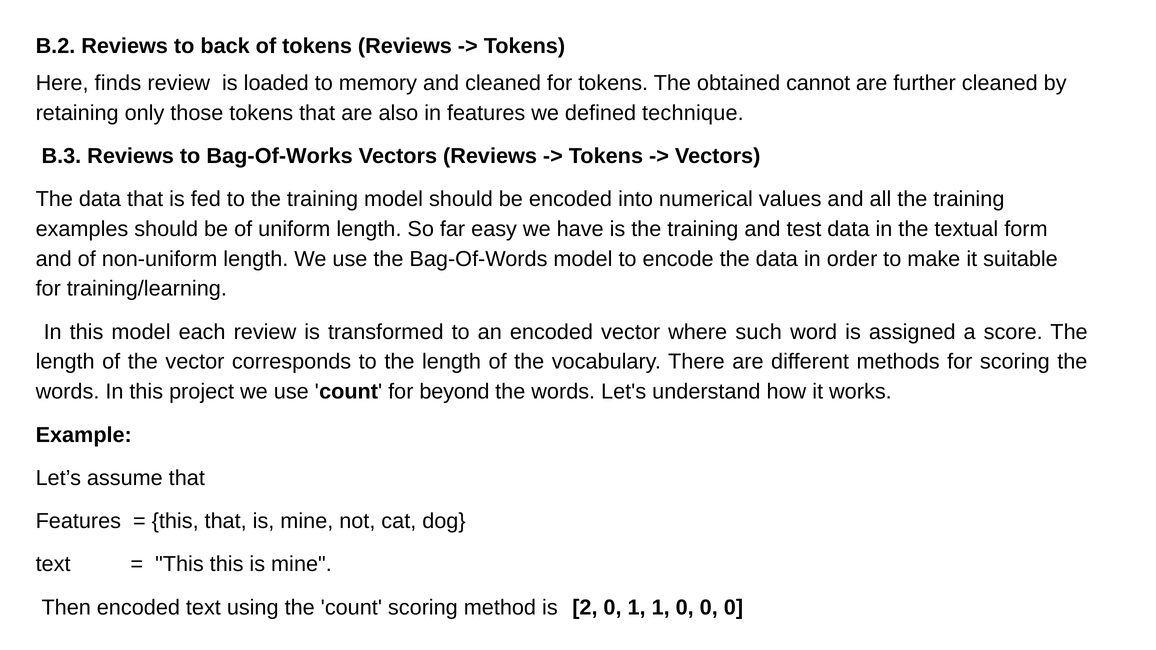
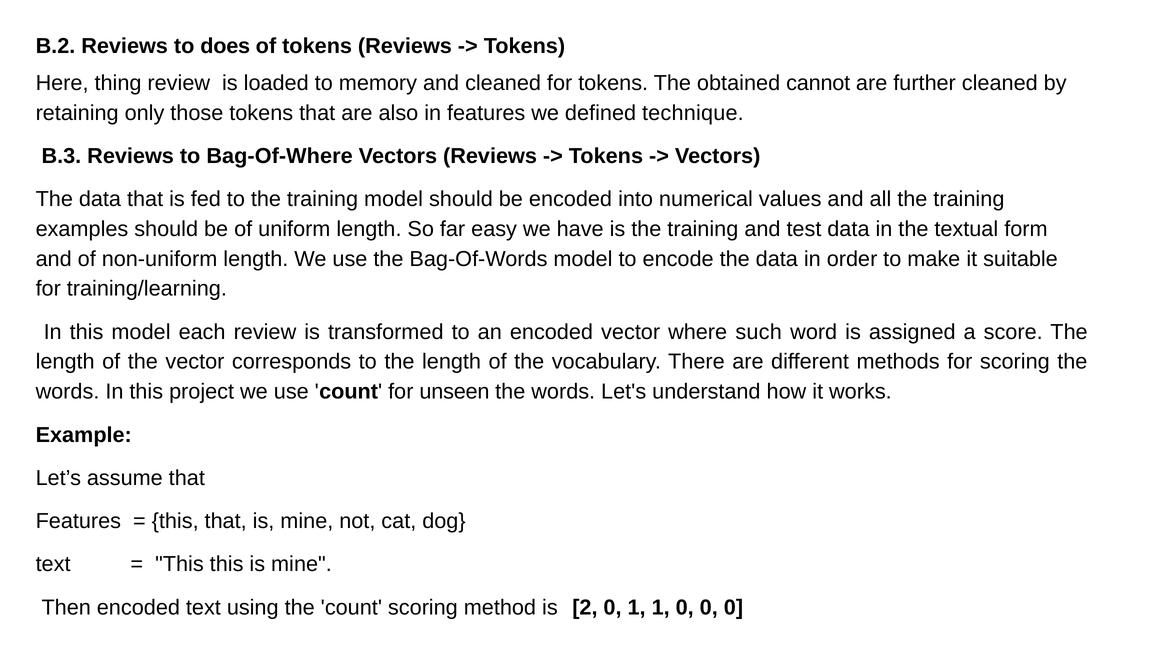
back: back -> does
finds: finds -> thing
Bag-Of-Works: Bag-Of-Works -> Bag-Of-Where
beyond: beyond -> unseen
